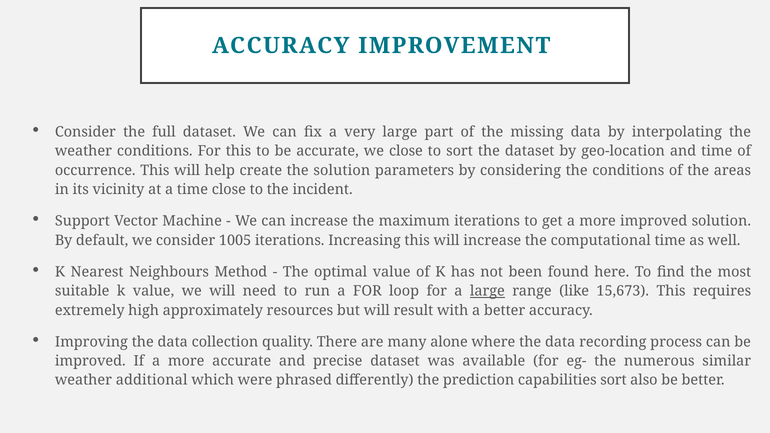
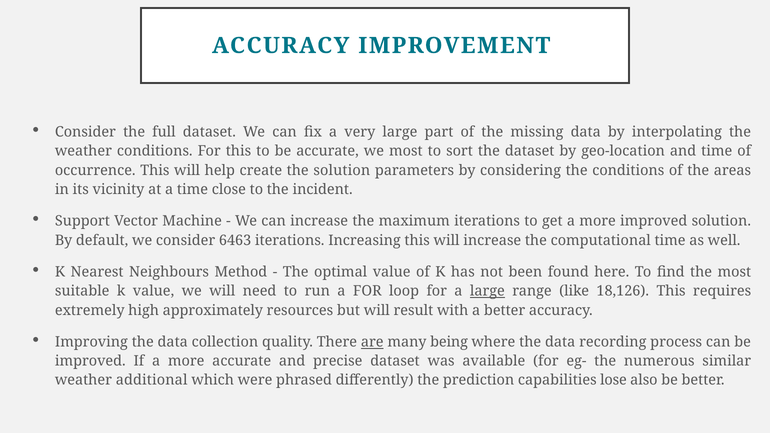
we close: close -> most
1005: 1005 -> 6463
15,673: 15,673 -> 18,126
are underline: none -> present
alone: alone -> being
capabilities sort: sort -> lose
